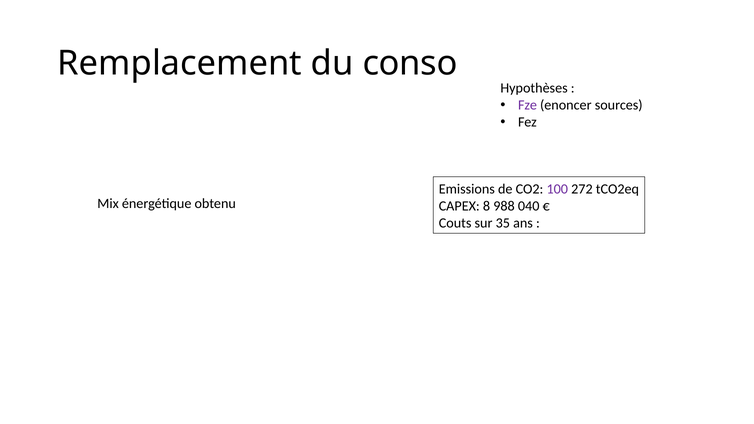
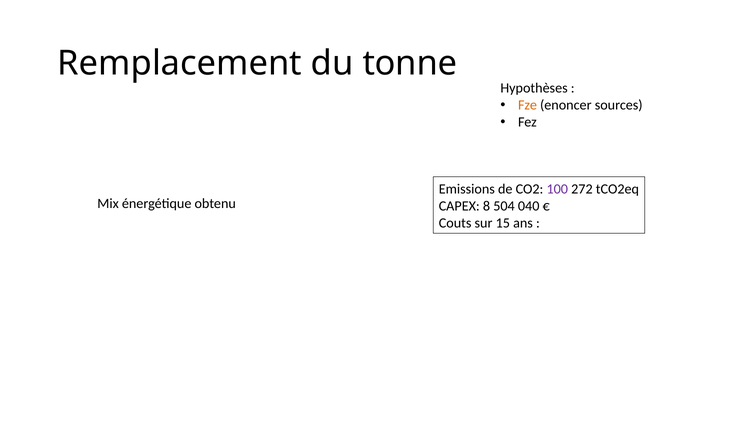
conso: conso -> tonne
Fze colour: purple -> orange
988: 988 -> 504
35: 35 -> 15
